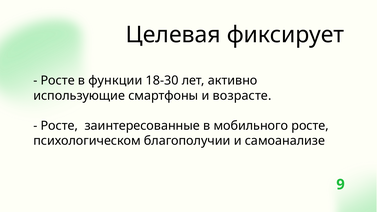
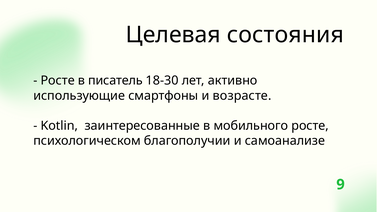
фиксирует: фиксирует -> состояния
функции: функции -> писатель
Росте at (59, 126): Росте -> Kotlin
